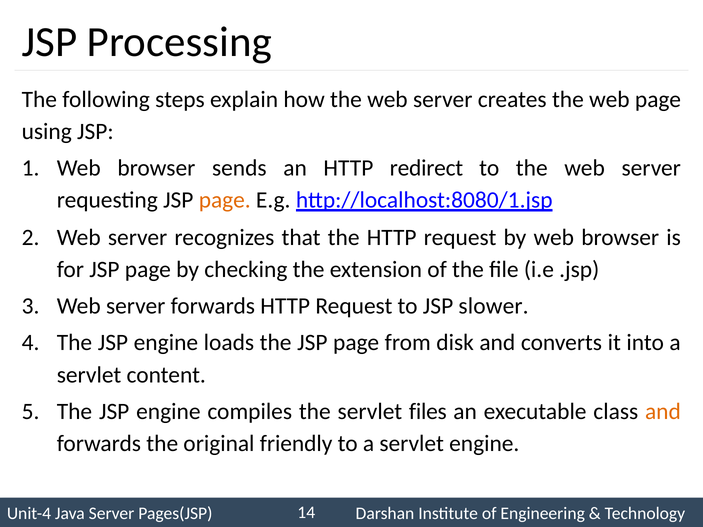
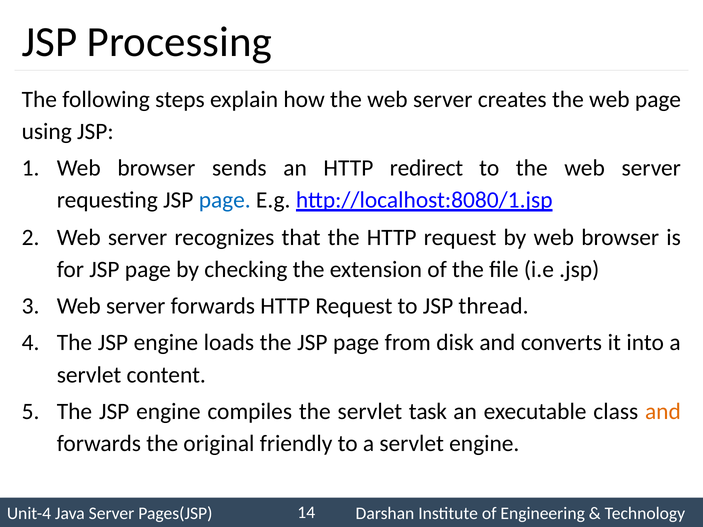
page at (225, 200) colour: orange -> blue
slower: slower -> thread
files: files -> task
